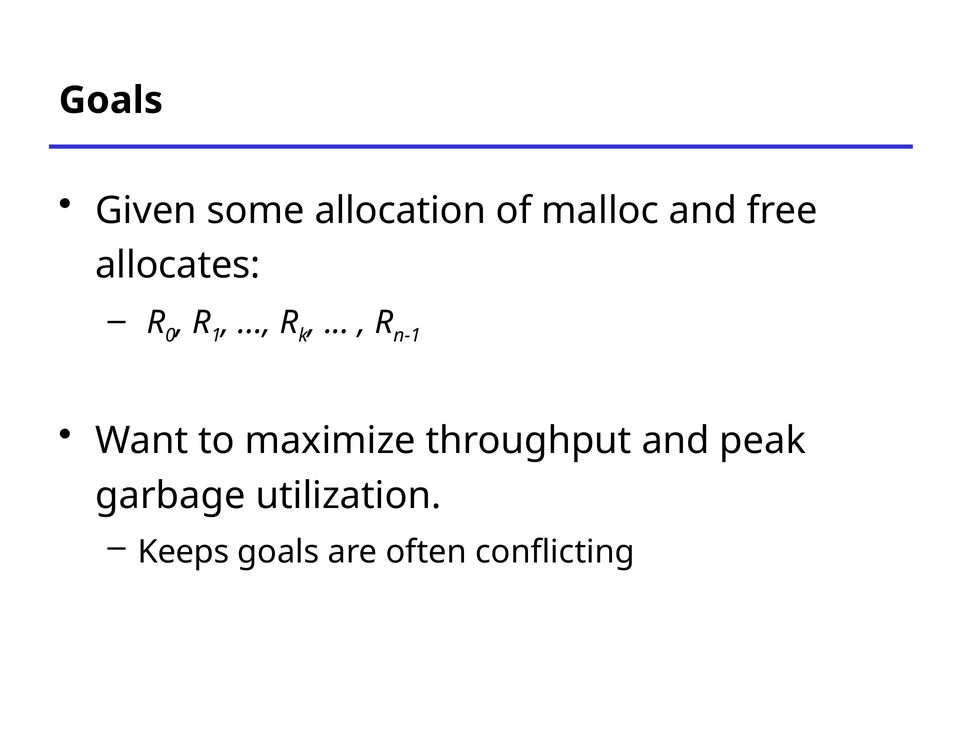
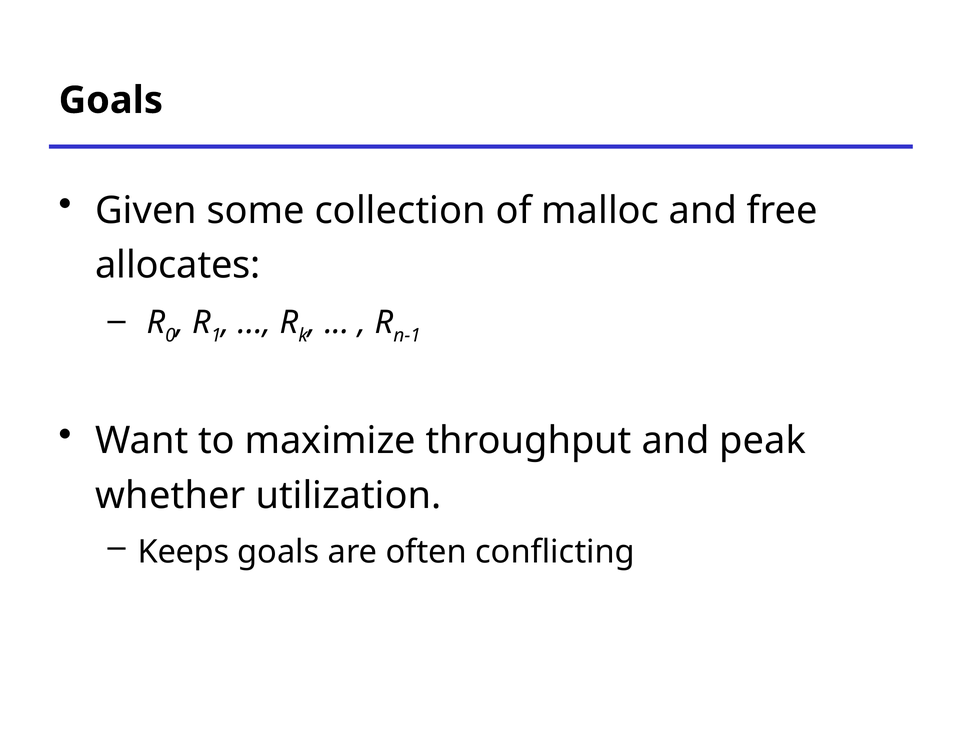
allocation: allocation -> collection
garbage: garbage -> whether
